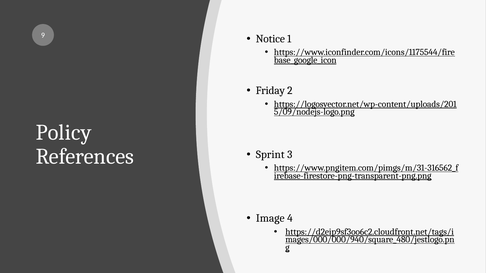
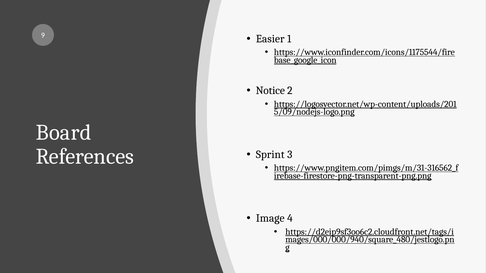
Notice: Notice -> Easier
Friday: Friday -> Notice
Policy: Policy -> Board
